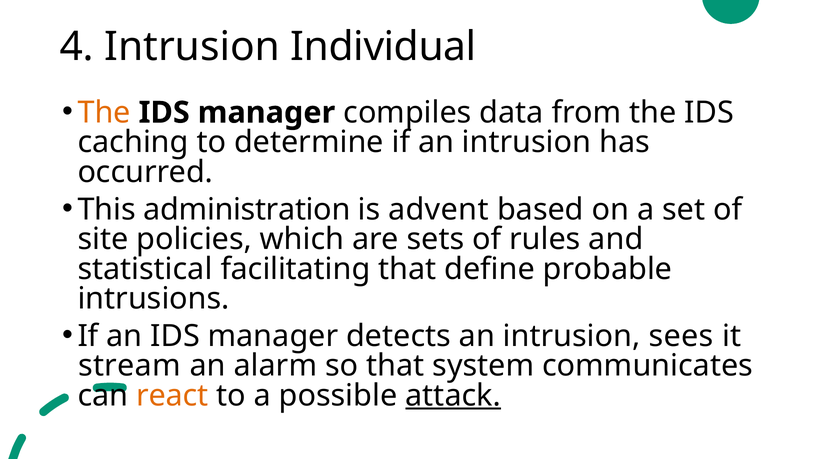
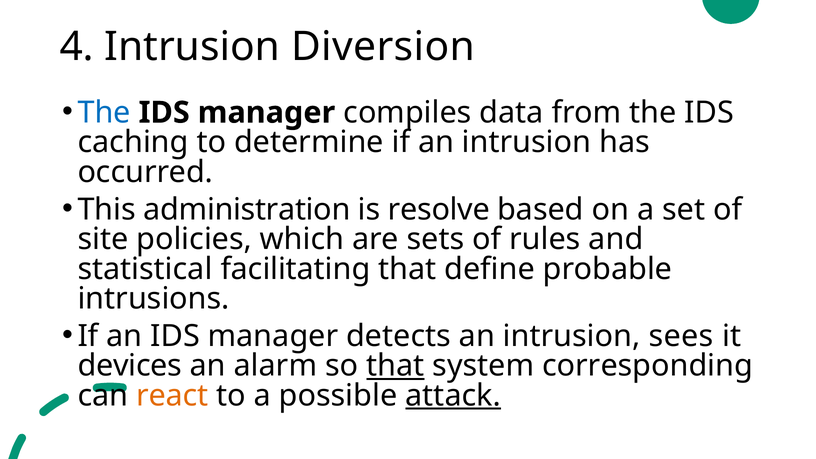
Individual: Individual -> Diversion
The at (104, 113) colour: orange -> blue
advent: advent -> resolve
stream: stream -> devices
that at (395, 366) underline: none -> present
communicates: communicates -> corresponding
